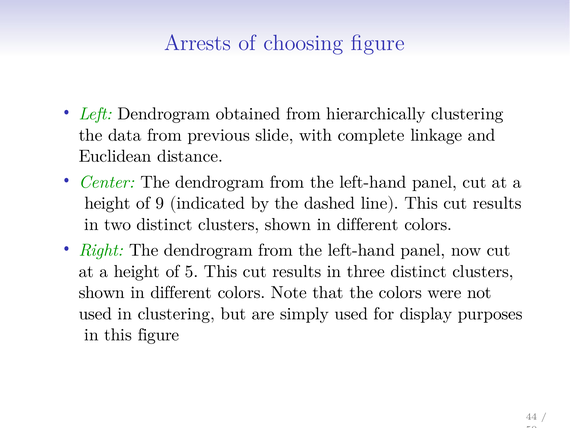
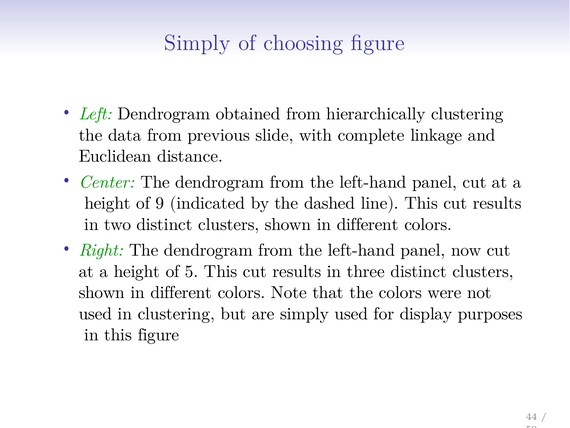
Arrests at (198, 43): Arrests -> Simply
